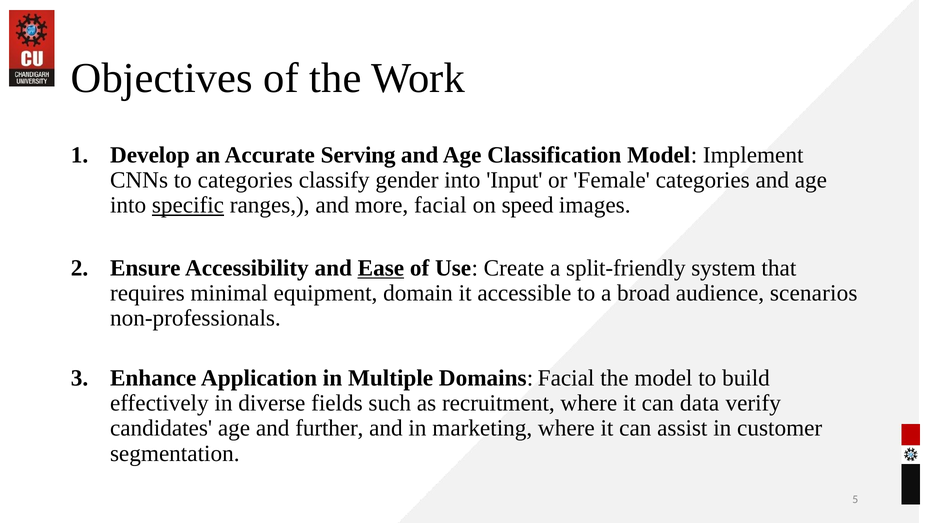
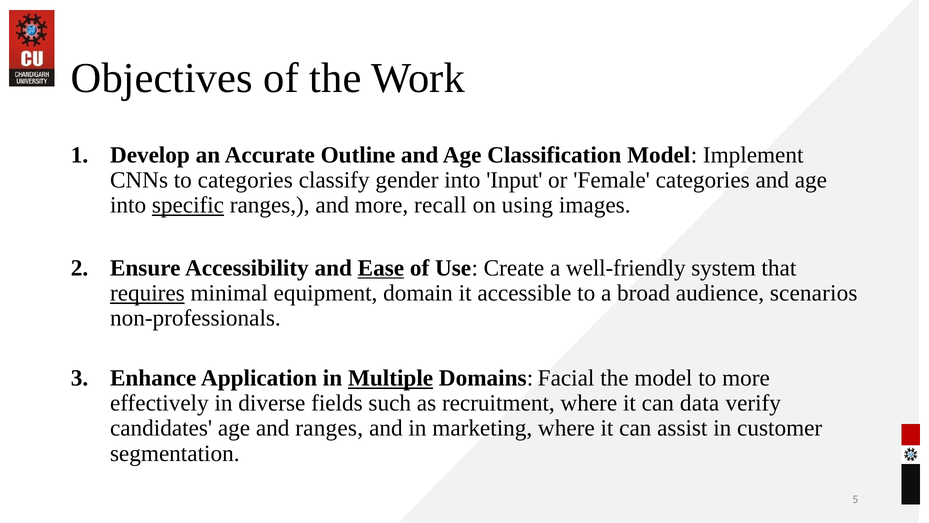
Serving: Serving -> Outline
more facial: facial -> recall
speed: speed -> using
split-friendly: split-friendly -> well-friendly
requires underline: none -> present
Multiple underline: none -> present
to build: build -> more
and further: further -> ranges
